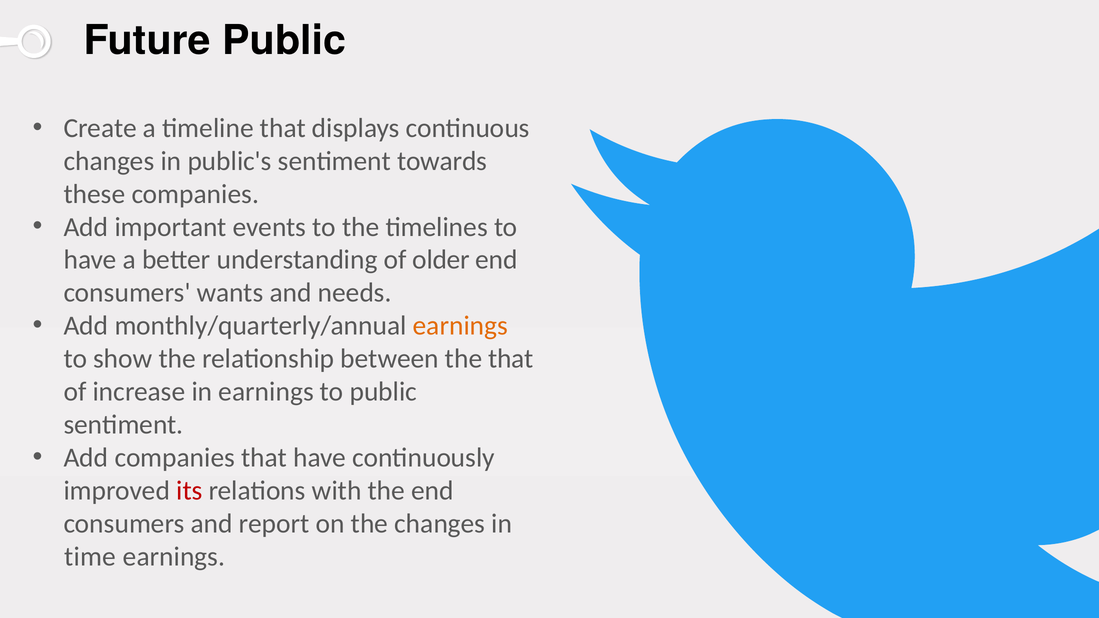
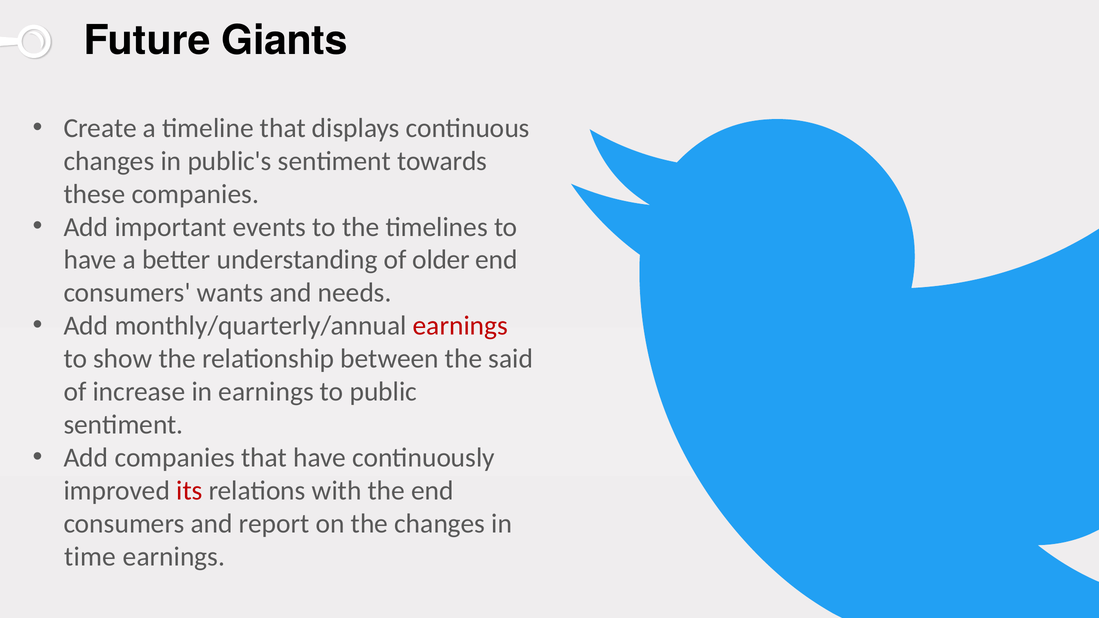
Future Public: Public -> Giants
earnings at (460, 326) colour: orange -> red
the that: that -> said
